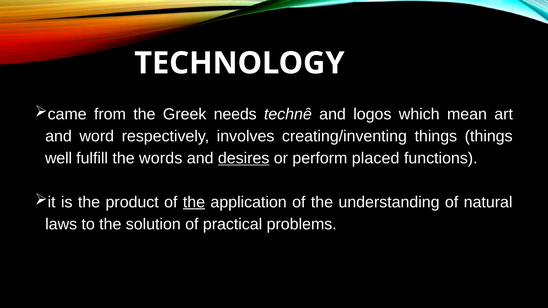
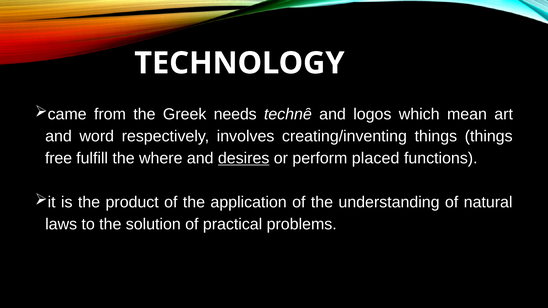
well: well -> free
words: words -> where
the at (194, 202) underline: present -> none
